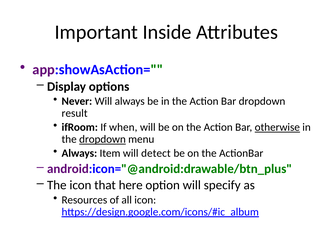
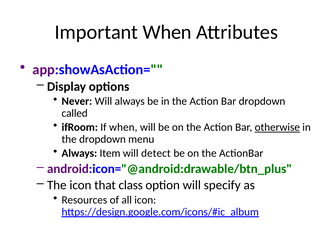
Important Inside: Inside -> When
result: result -> called
dropdown at (102, 139) underline: present -> none
here: here -> class
